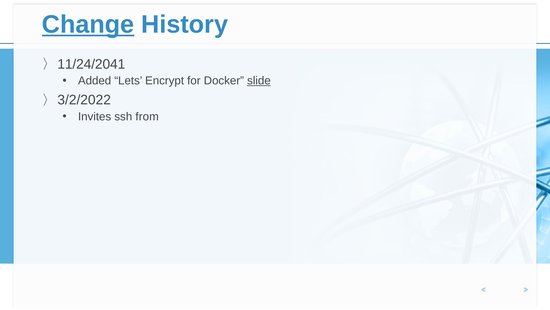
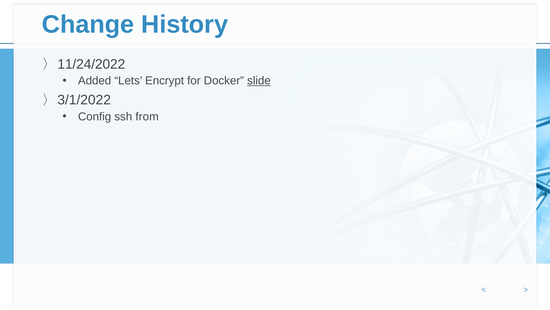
Change underline: present -> none
11/24/2041: 11/24/2041 -> 11/24/2022
3/2/2022: 3/2/2022 -> 3/1/2022
Invites: Invites -> Config
